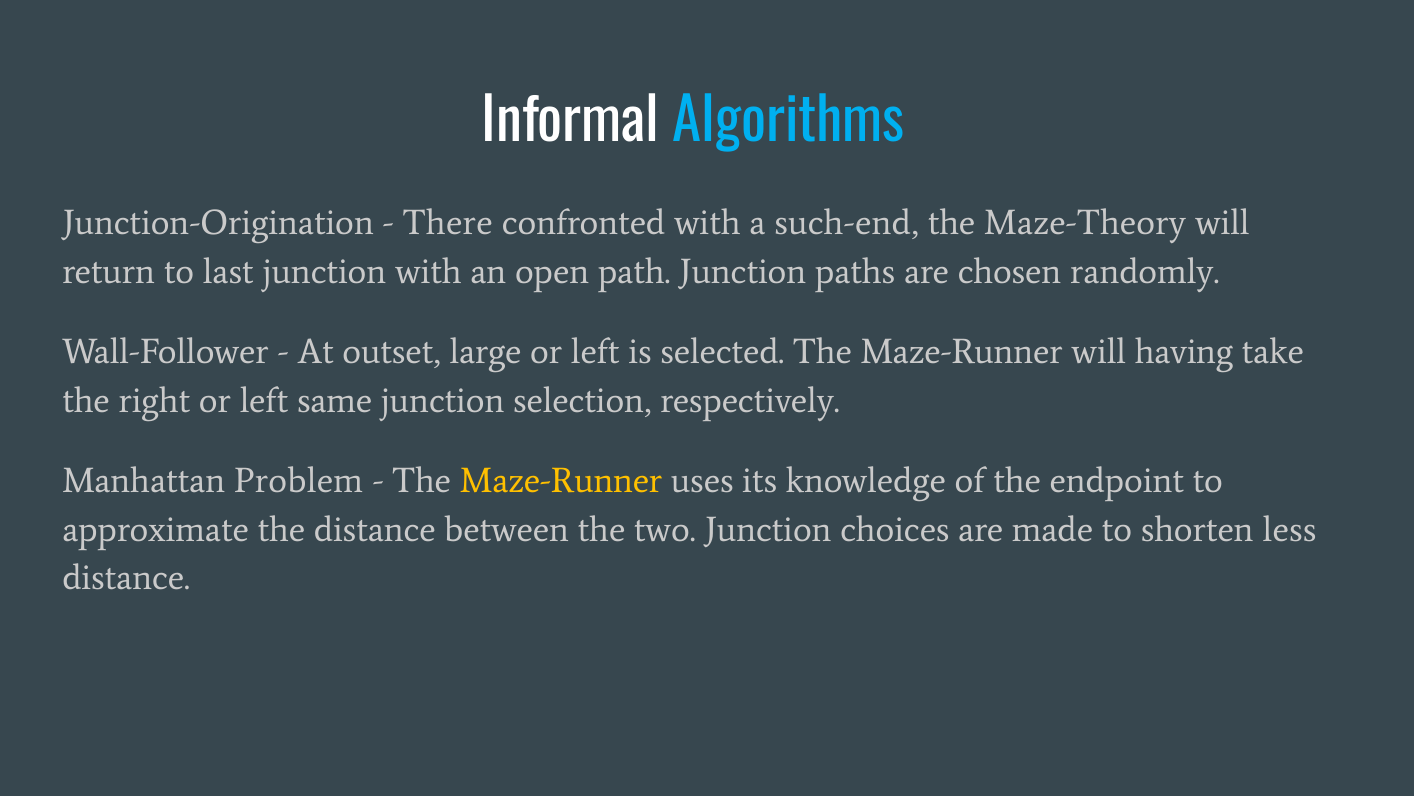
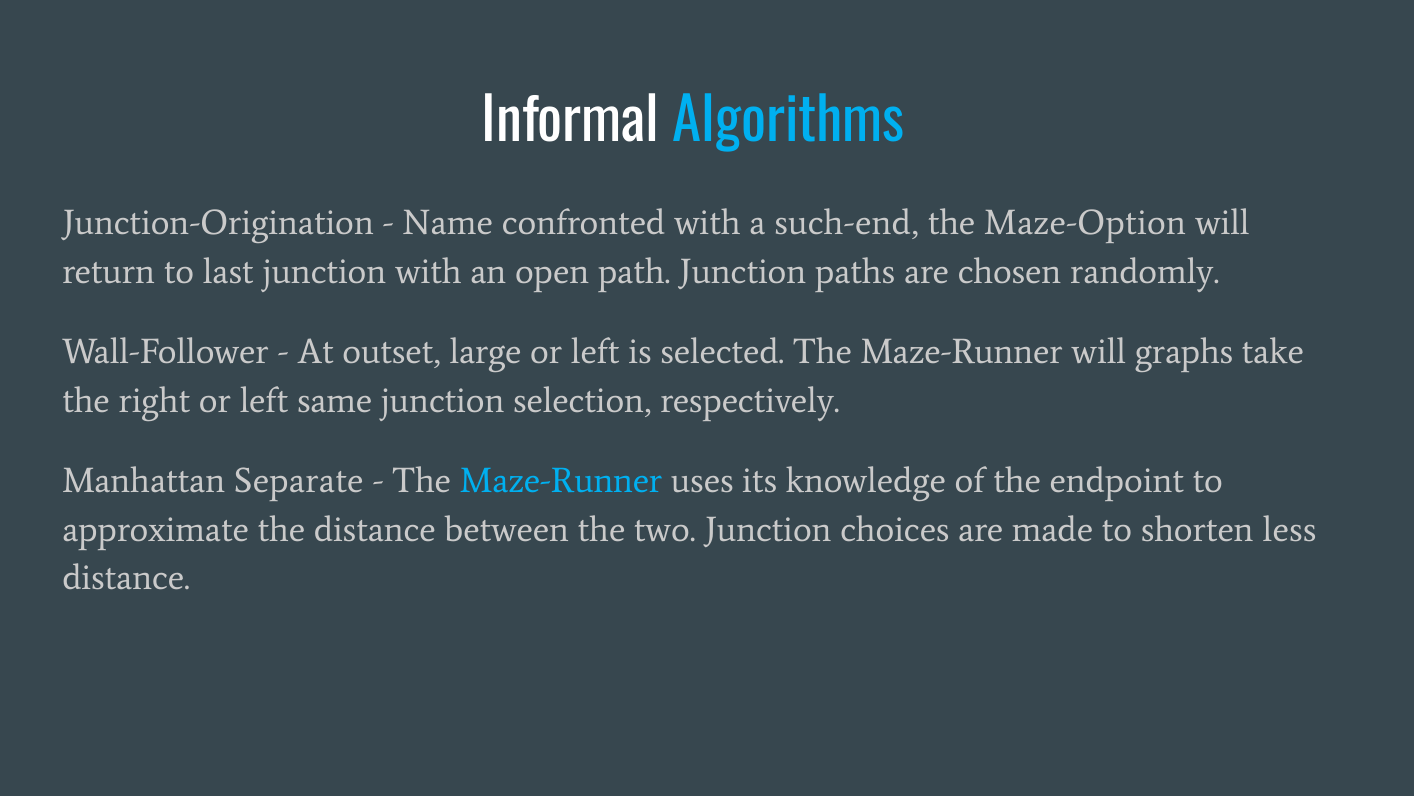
There: There -> Name
Maze-Theory: Maze-Theory -> Maze-Option
having: having -> graphs
Problem: Problem -> Separate
Maze-Runner at (561, 480) colour: yellow -> light blue
